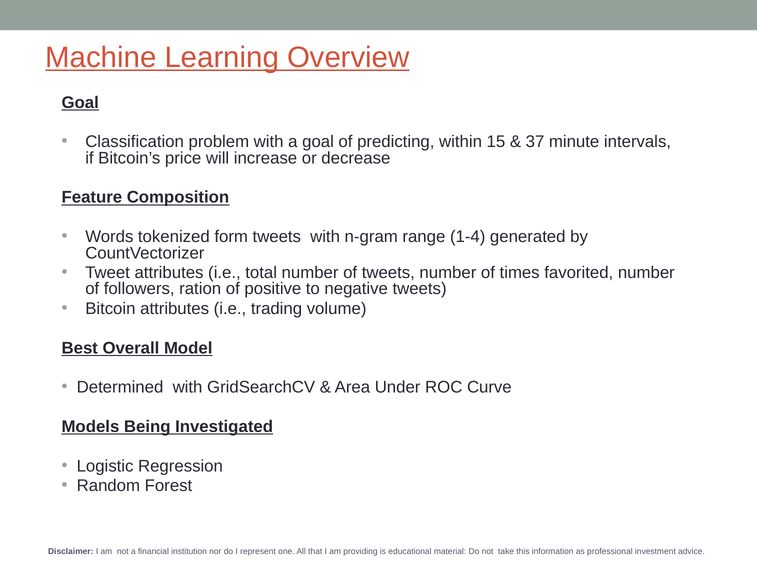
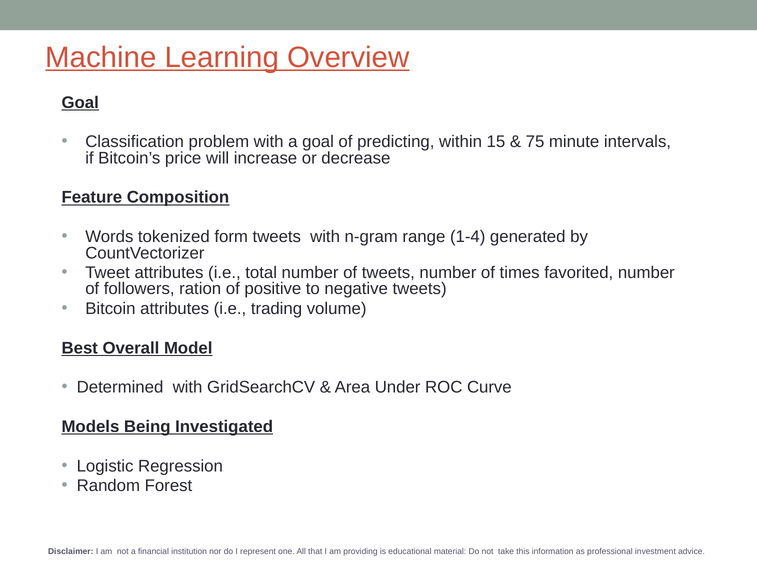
37: 37 -> 75
